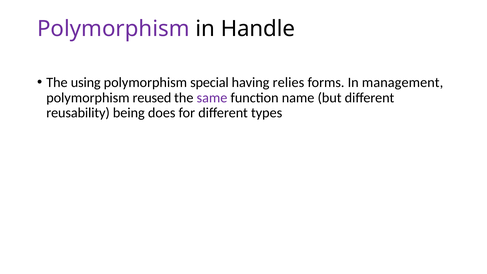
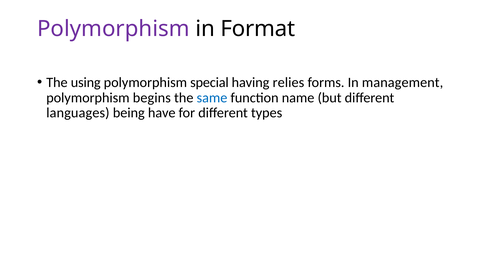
Handle: Handle -> Format
reused: reused -> begins
same colour: purple -> blue
reusability: reusability -> languages
does: does -> have
